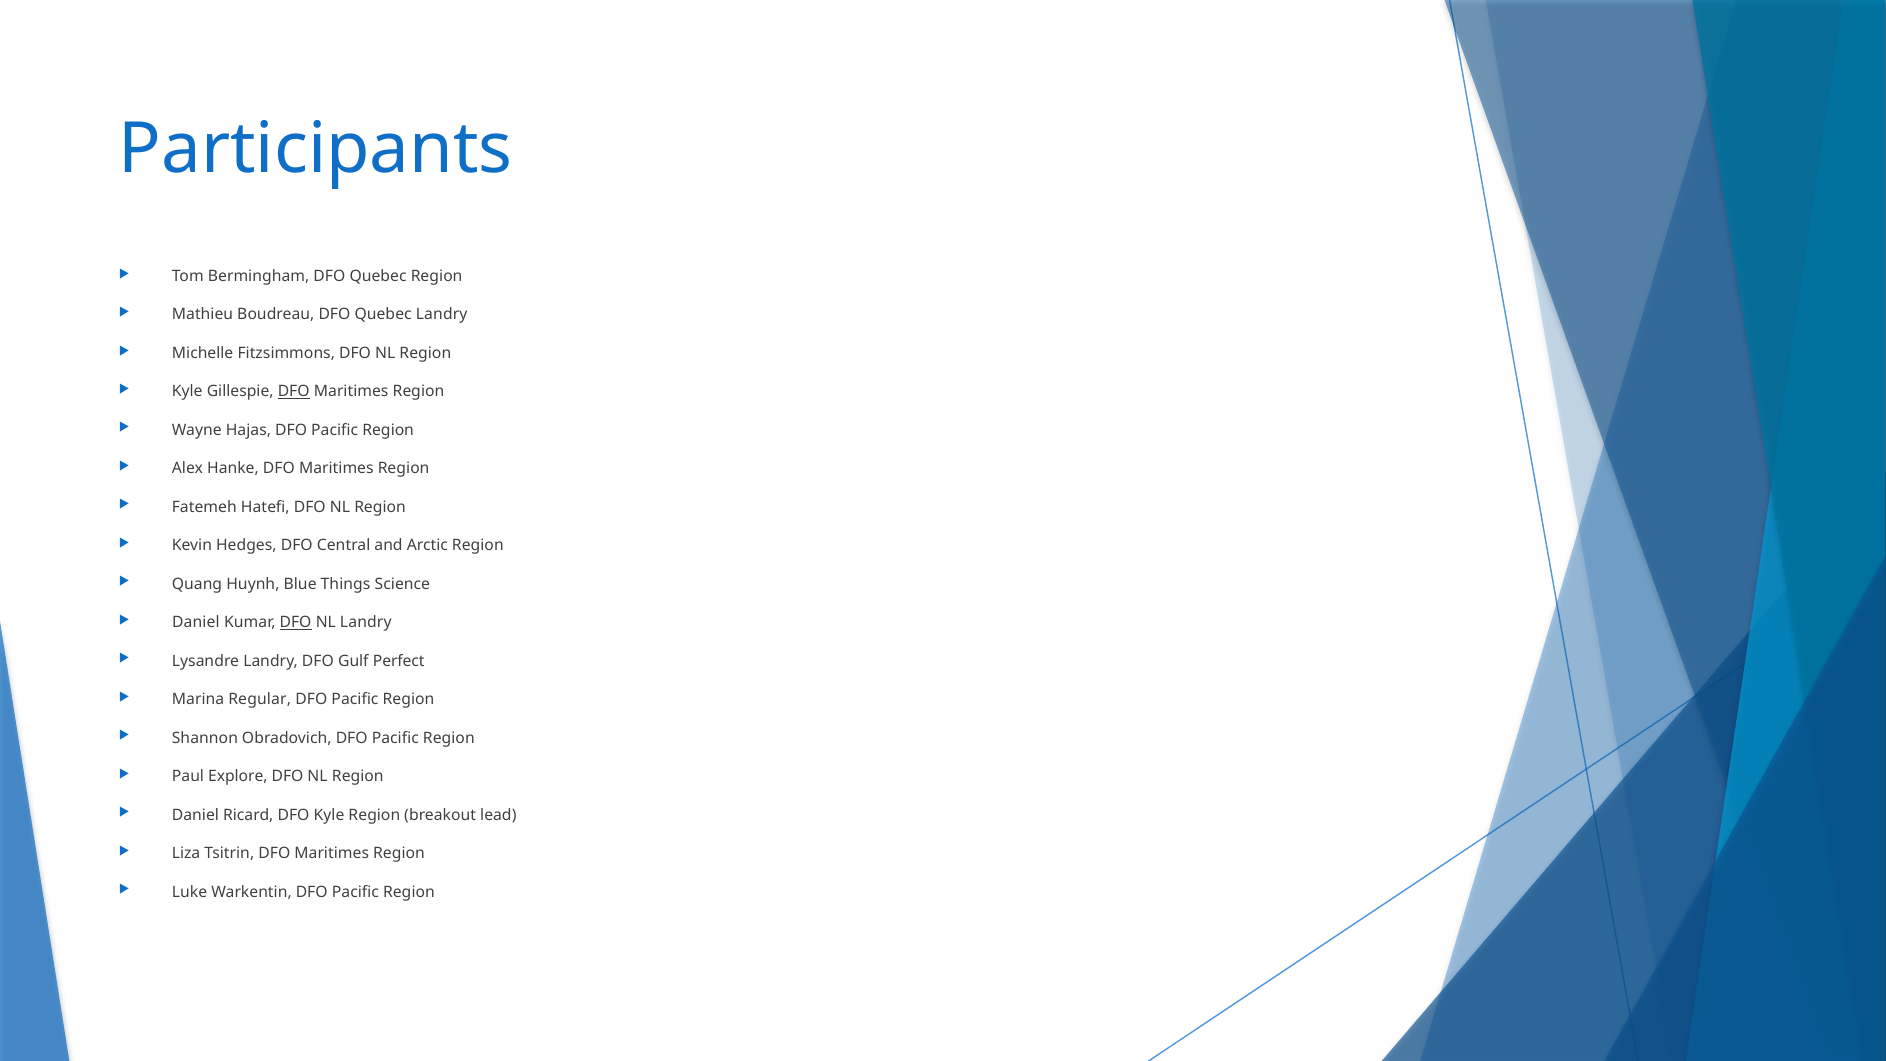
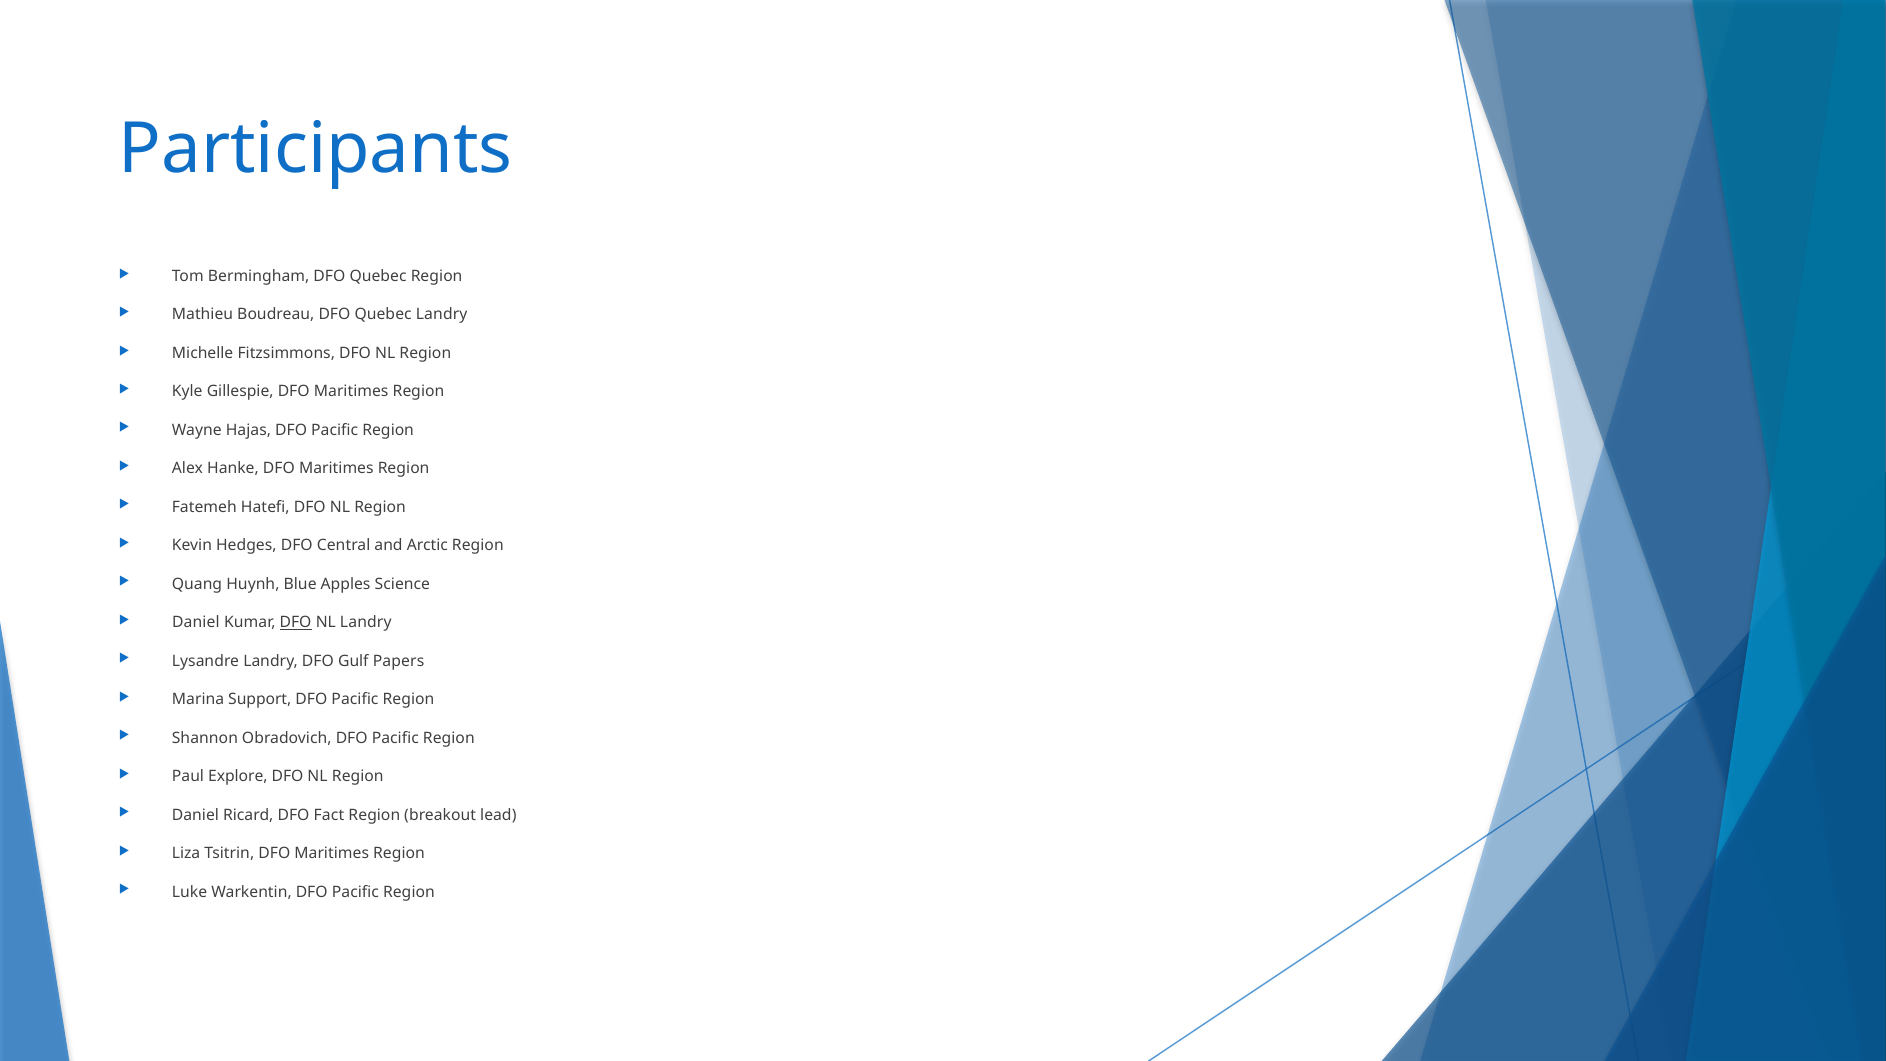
DFO at (294, 392) underline: present -> none
Things: Things -> Apples
Perfect: Perfect -> Papers
Regular: Regular -> Support
DFO Kyle: Kyle -> Fact
